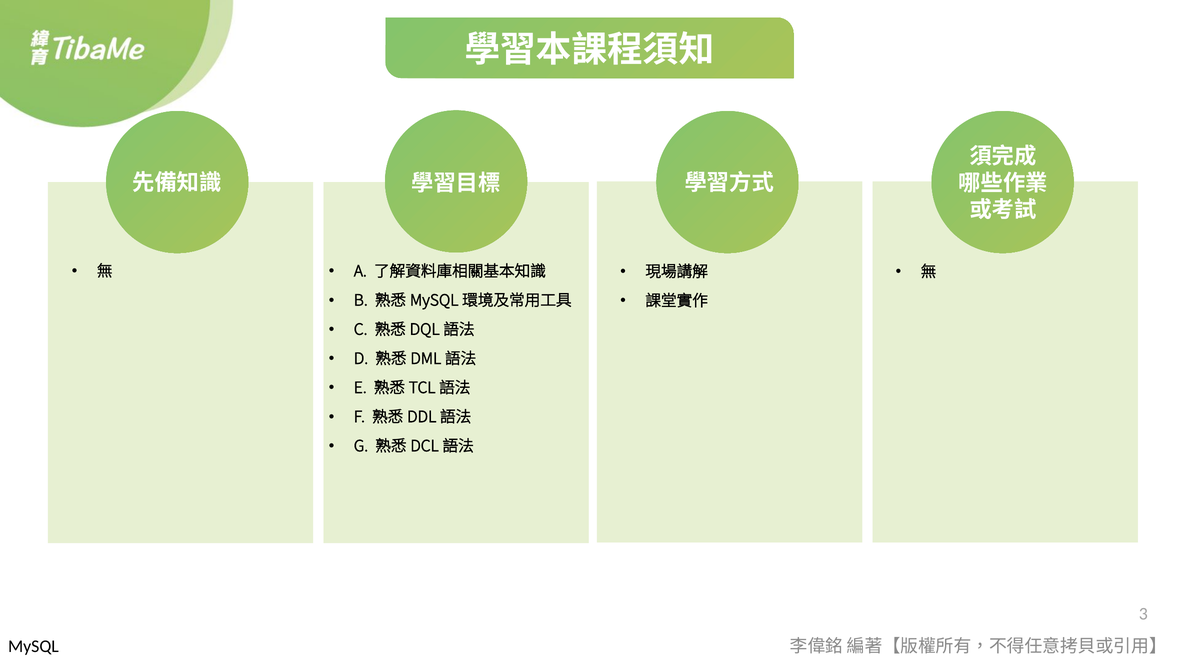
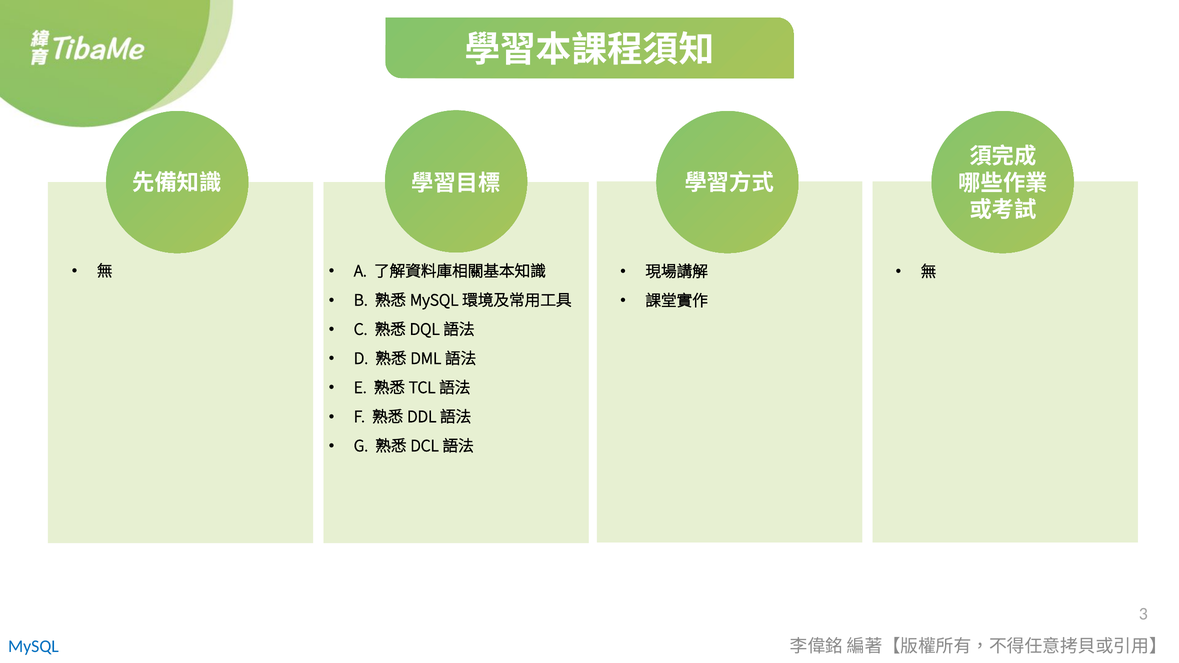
MySQL colour: black -> blue
